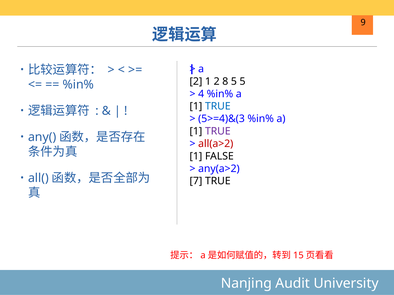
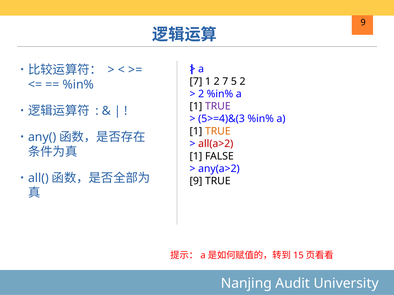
2 at (196, 82): 2 -> 7
2 8: 8 -> 7
5 5: 5 -> 2
4 at (201, 94): 4 -> 2
TRUE at (218, 106) colour: blue -> purple
TRUE at (218, 131) colour: purple -> orange
7 at (196, 181): 7 -> 9
